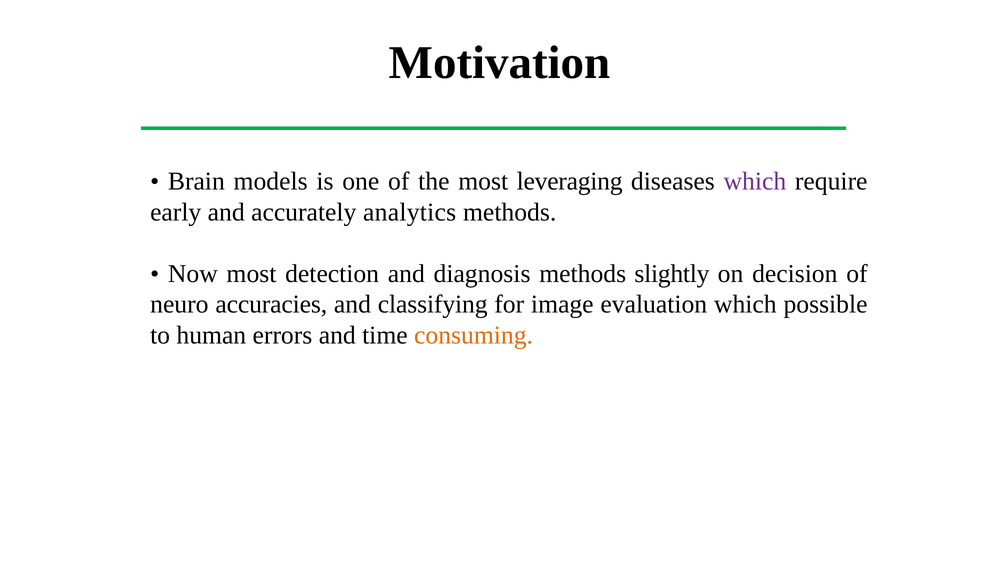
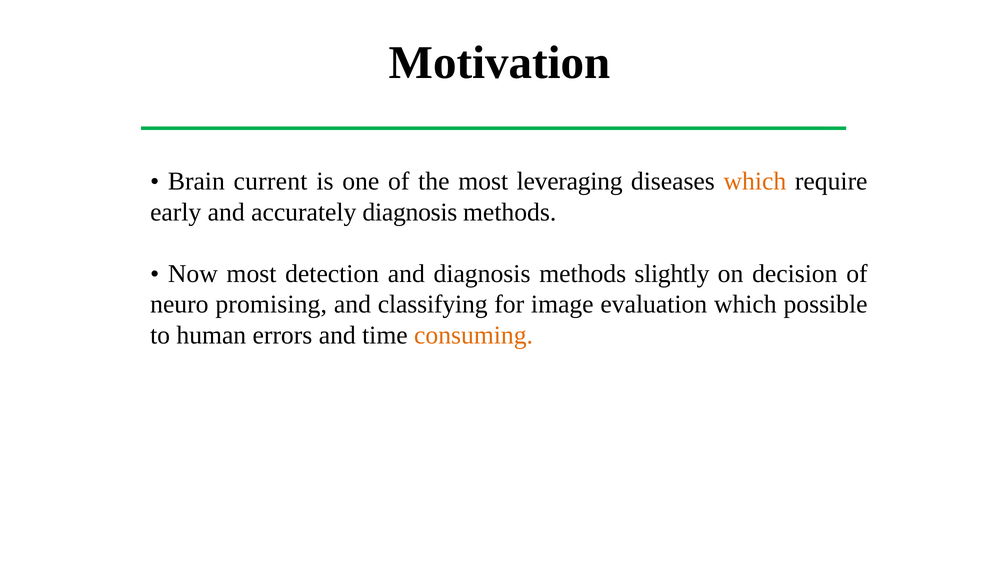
models: models -> current
which at (755, 181) colour: purple -> orange
accurately analytics: analytics -> diagnosis
accuracies: accuracies -> promising
